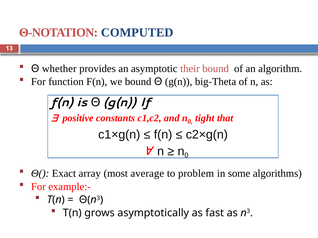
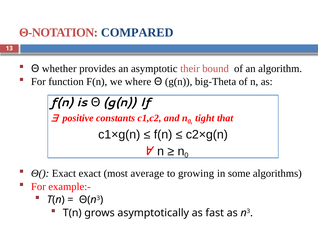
COMPUTED: COMPUTED -> COMPARED
we bound: bound -> where
Exact array: array -> exact
problem: problem -> growing
